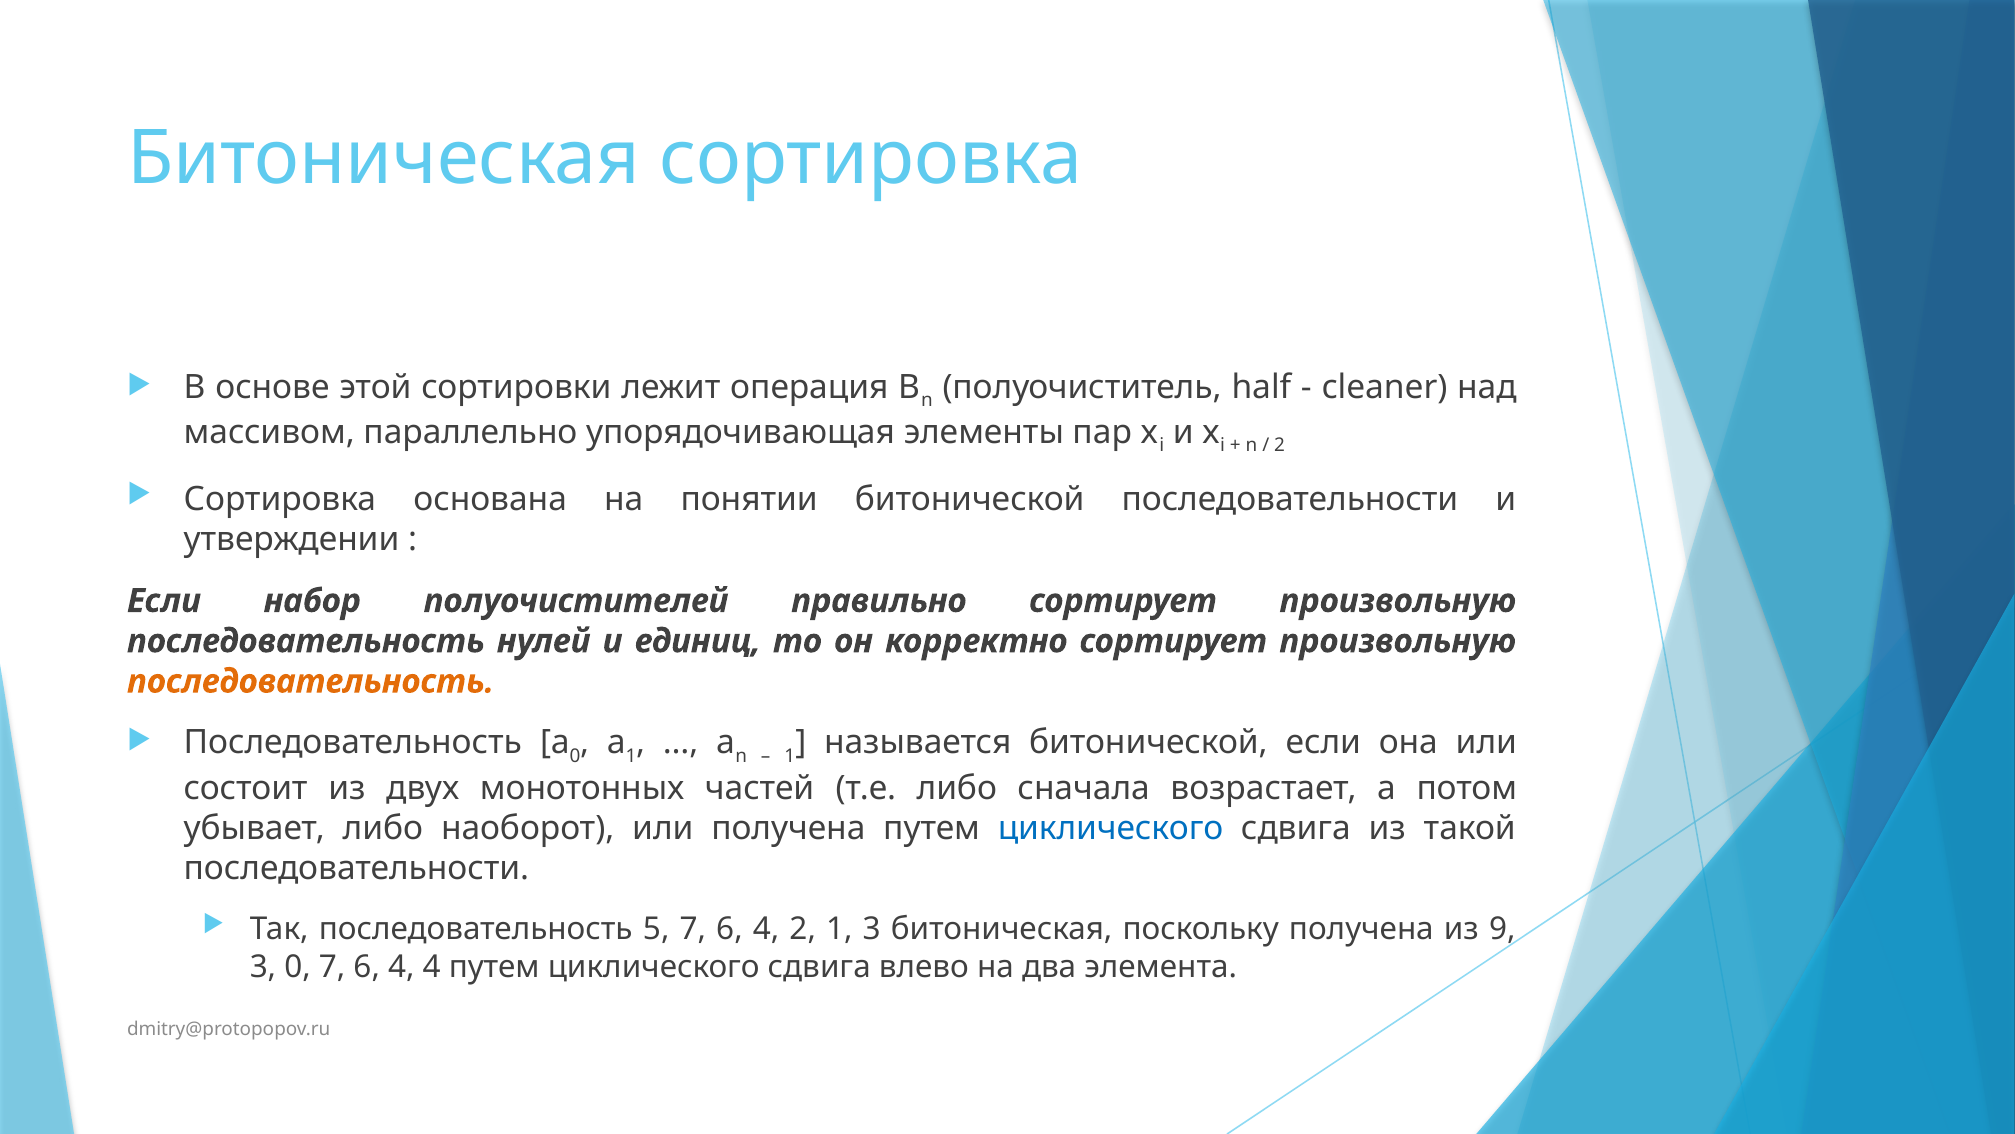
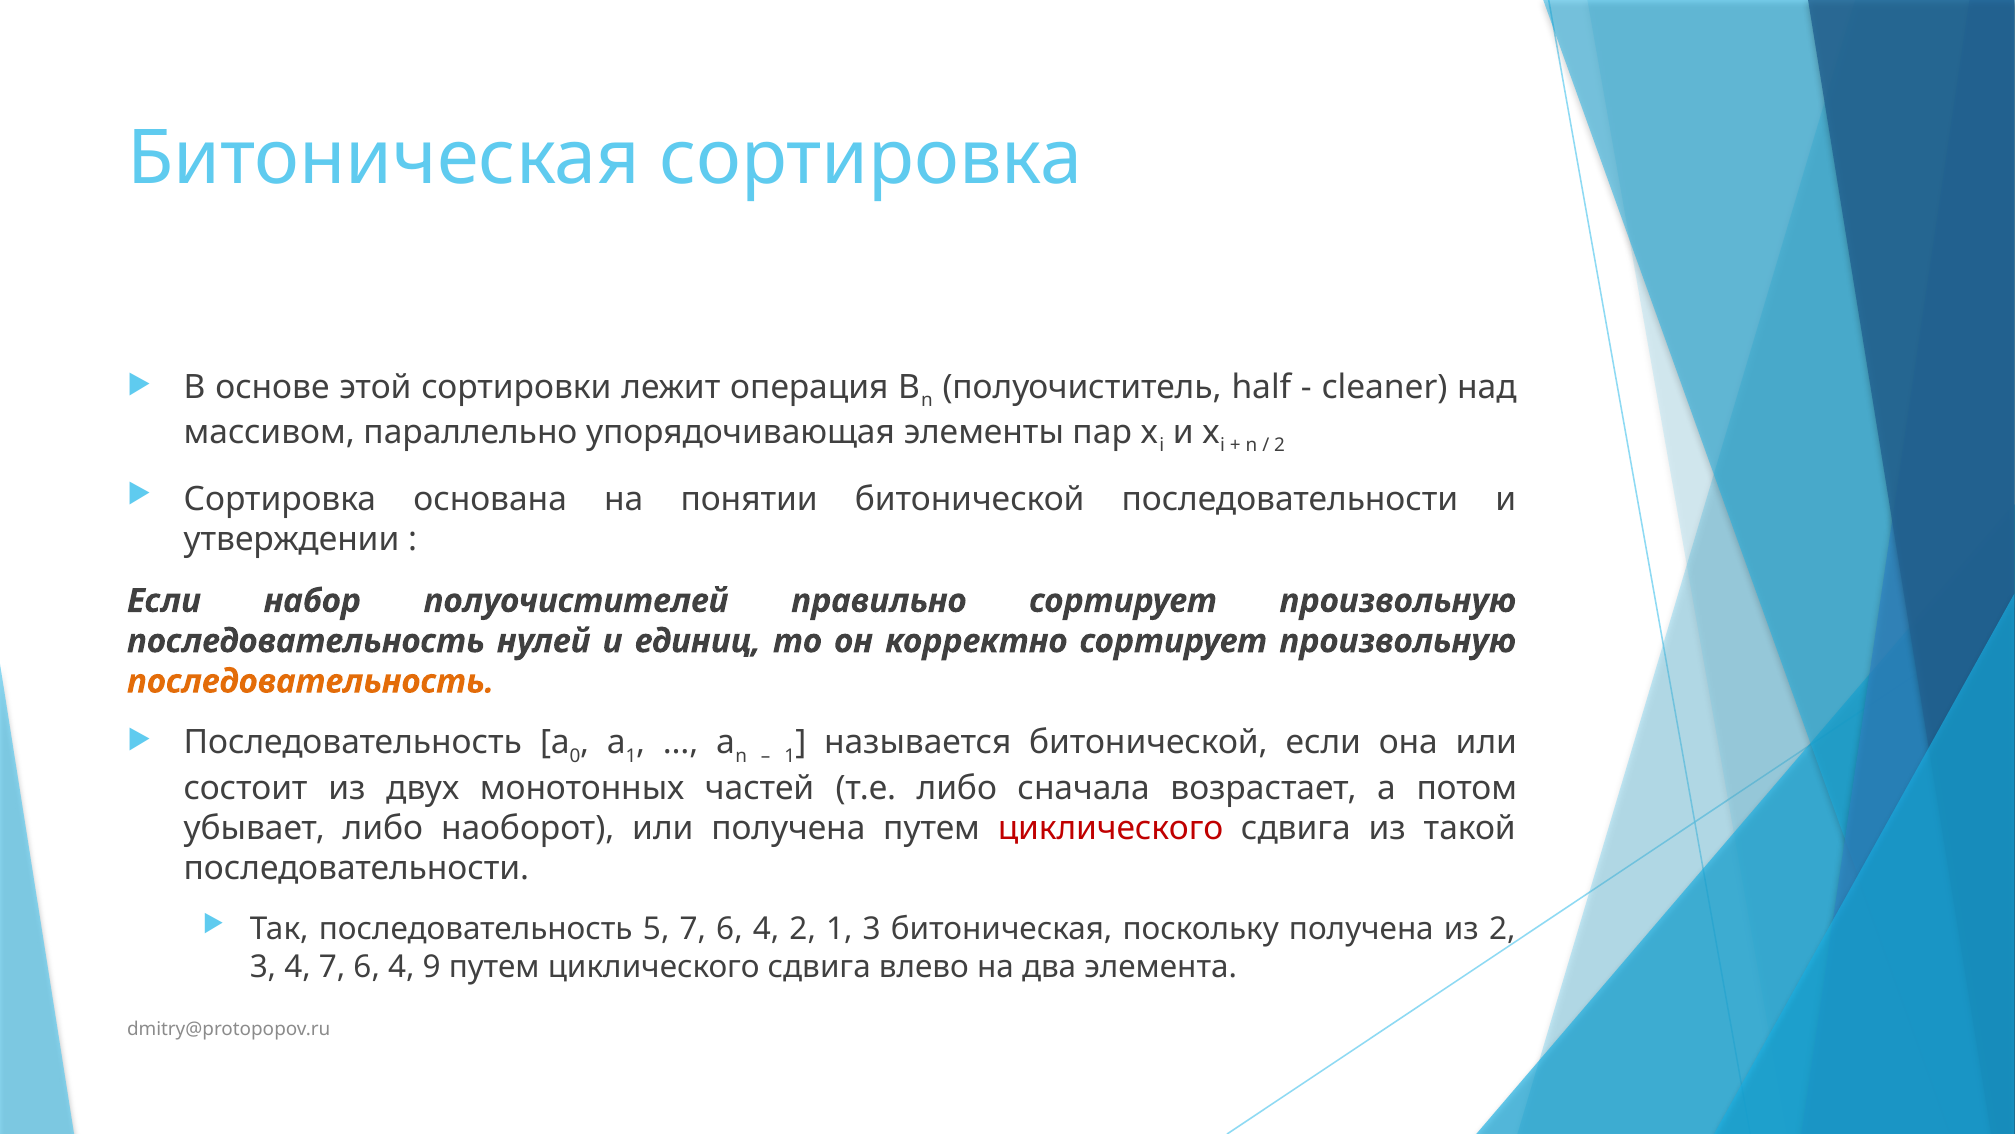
циклического at (1111, 828) colour: blue -> red
из 9: 9 -> 2
3 0: 0 -> 4
4 4: 4 -> 9
